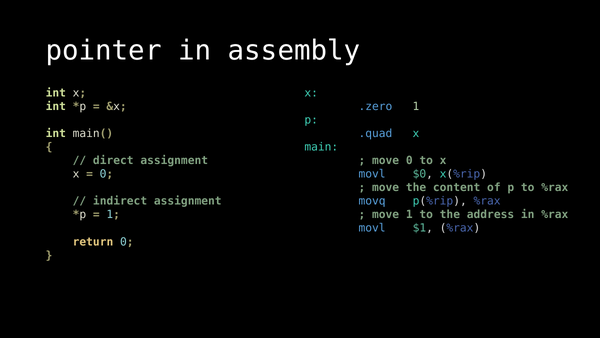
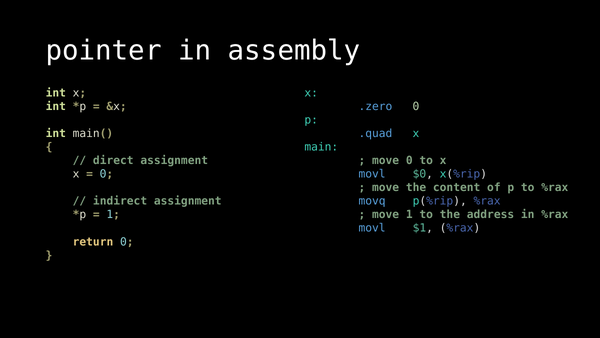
.zero 1: 1 -> 0
